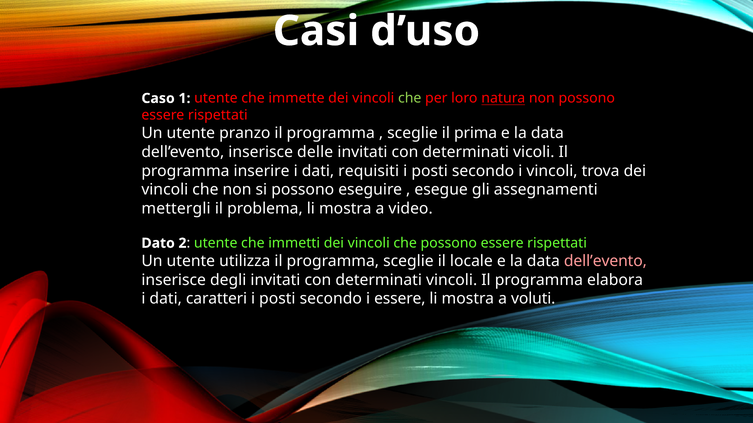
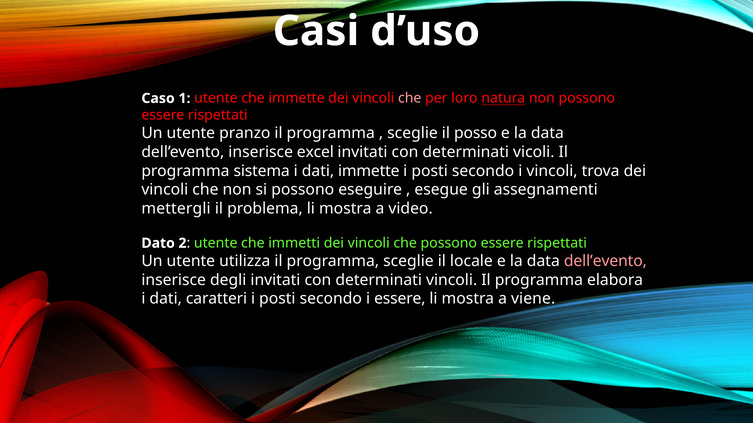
che at (410, 98) colour: light green -> pink
prima: prima -> posso
delle: delle -> excel
inserire: inserire -> sistema
dati requisiti: requisiti -> immette
voluti: voluti -> viene
